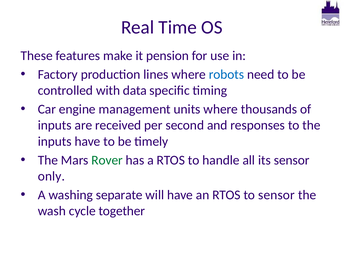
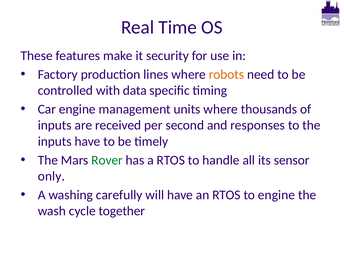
pension: pension -> security
robots colour: blue -> orange
separate: separate -> carefully
to sensor: sensor -> engine
